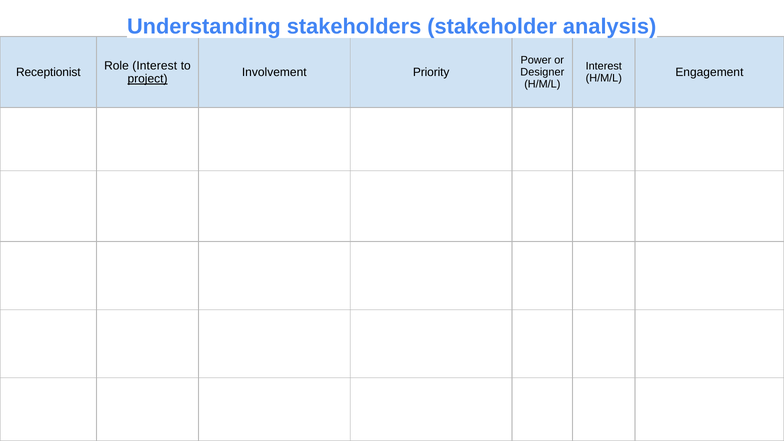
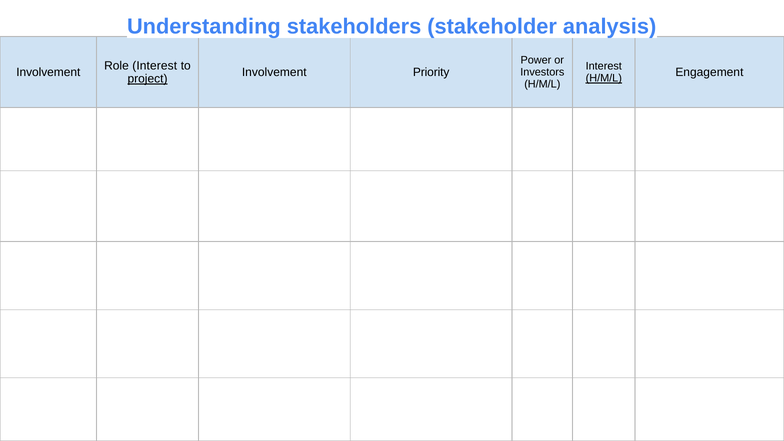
Receptionist at (48, 72): Receptionist -> Involvement
Designer: Designer -> Investors
H/M/L at (604, 78) underline: none -> present
